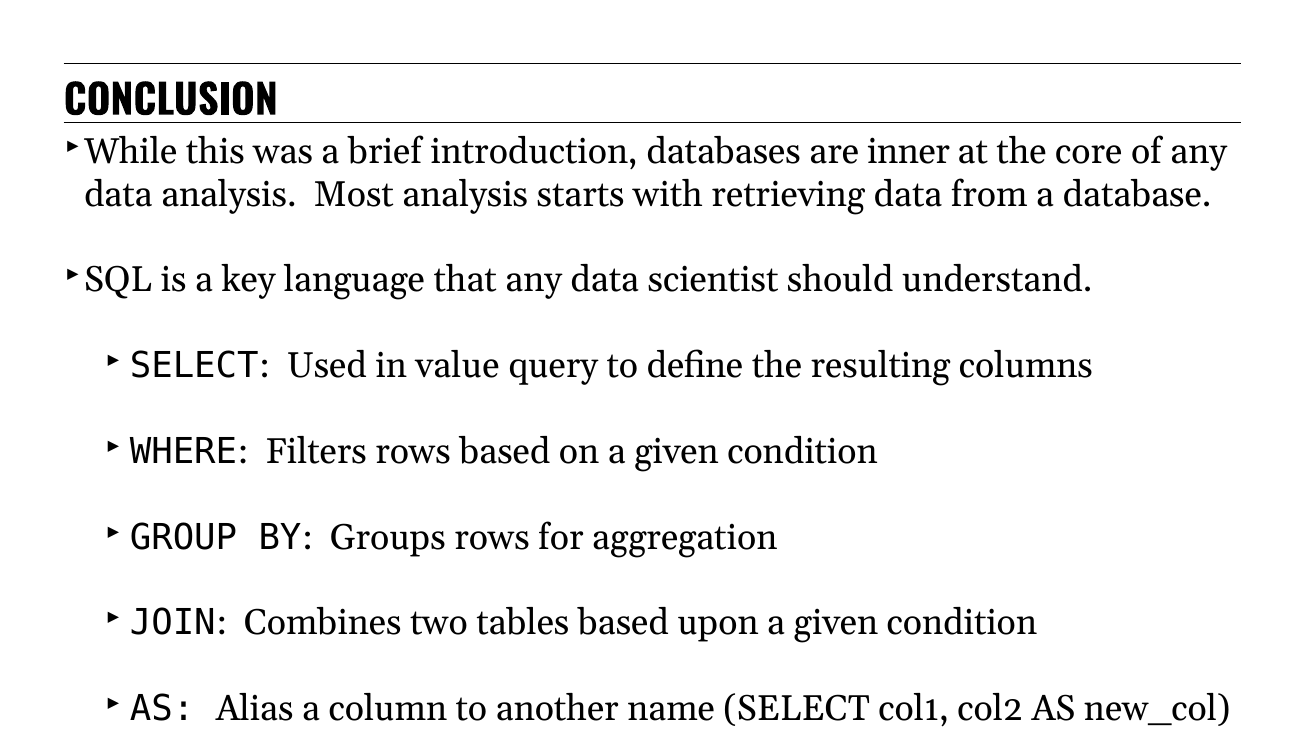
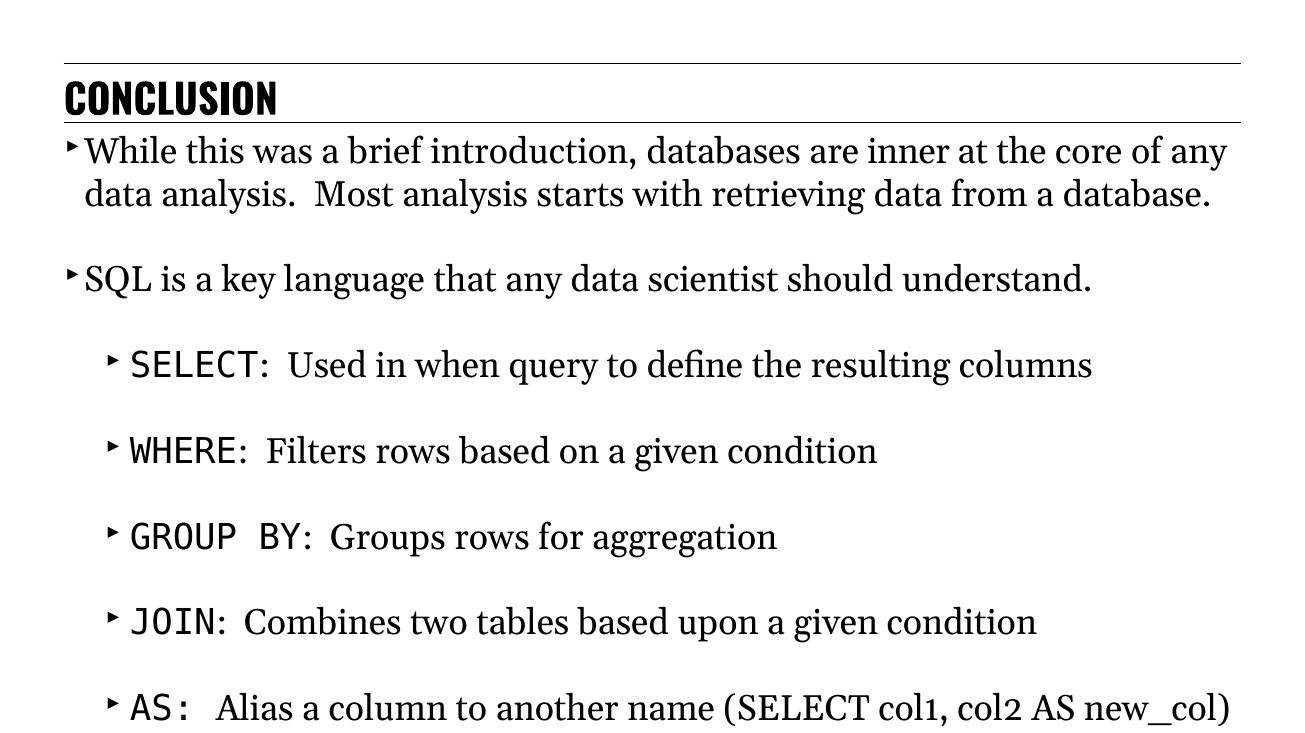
value: value -> when
